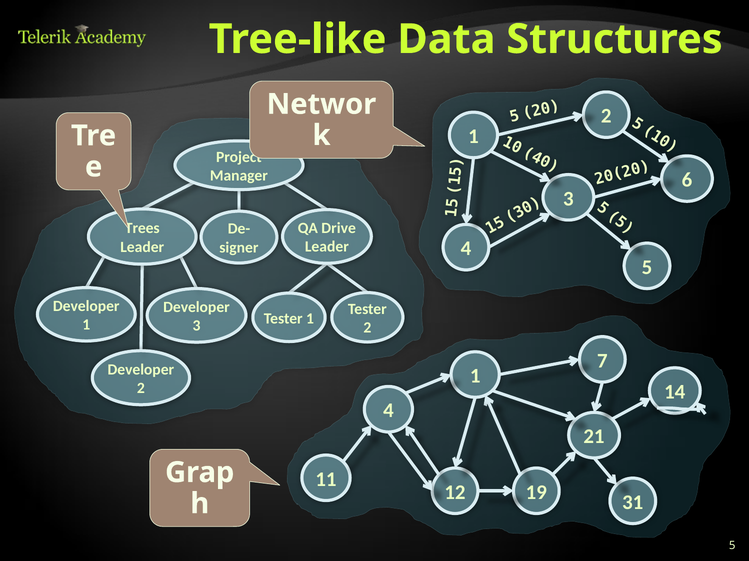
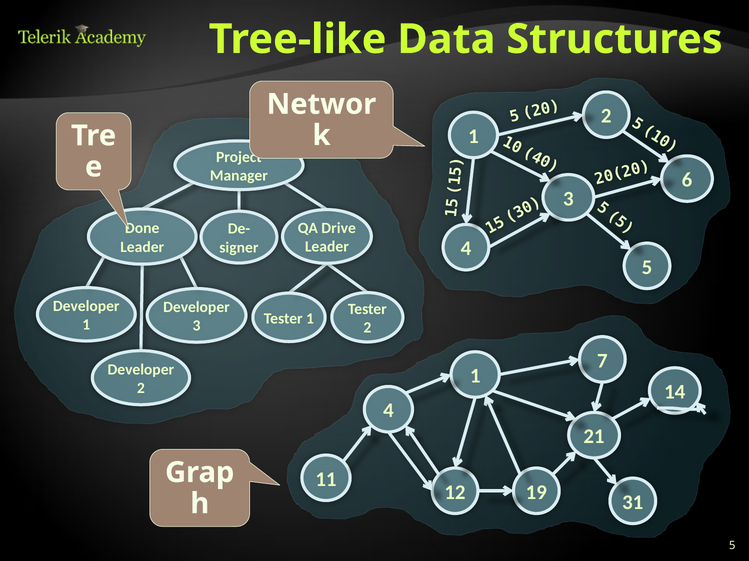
Trees: Trees -> Done
